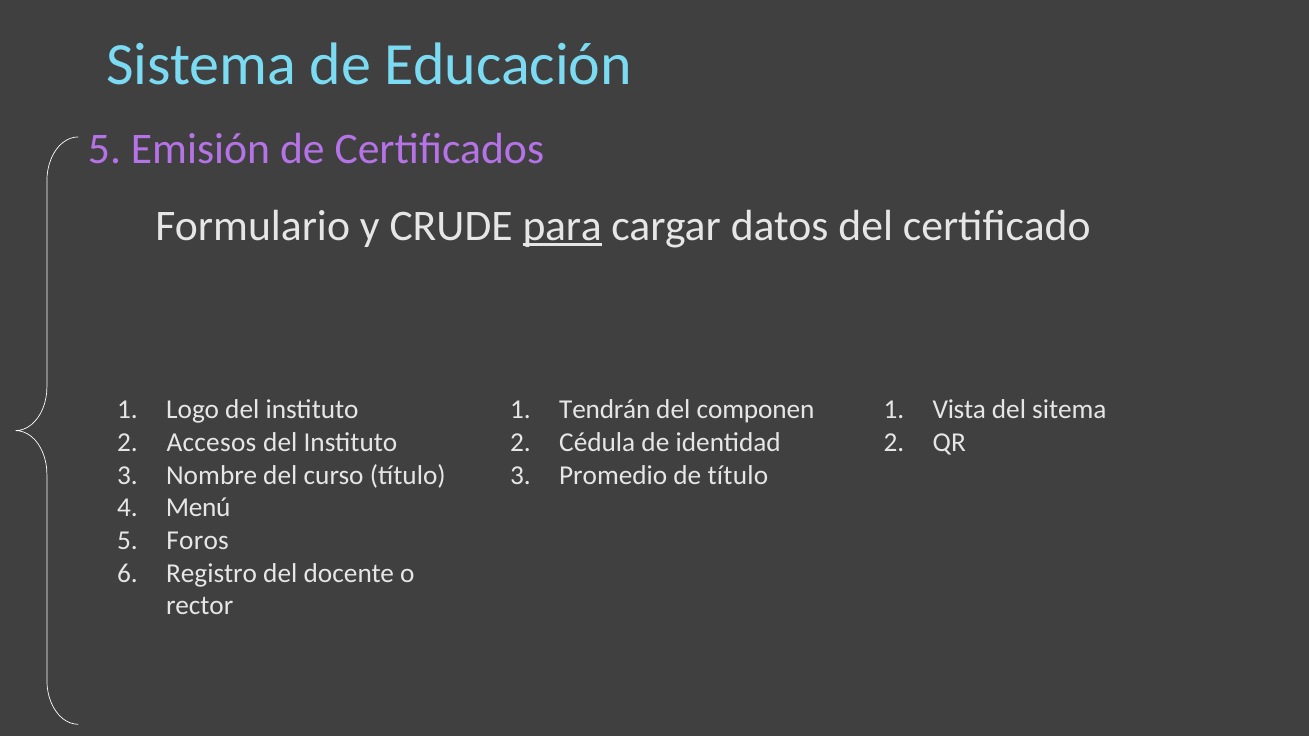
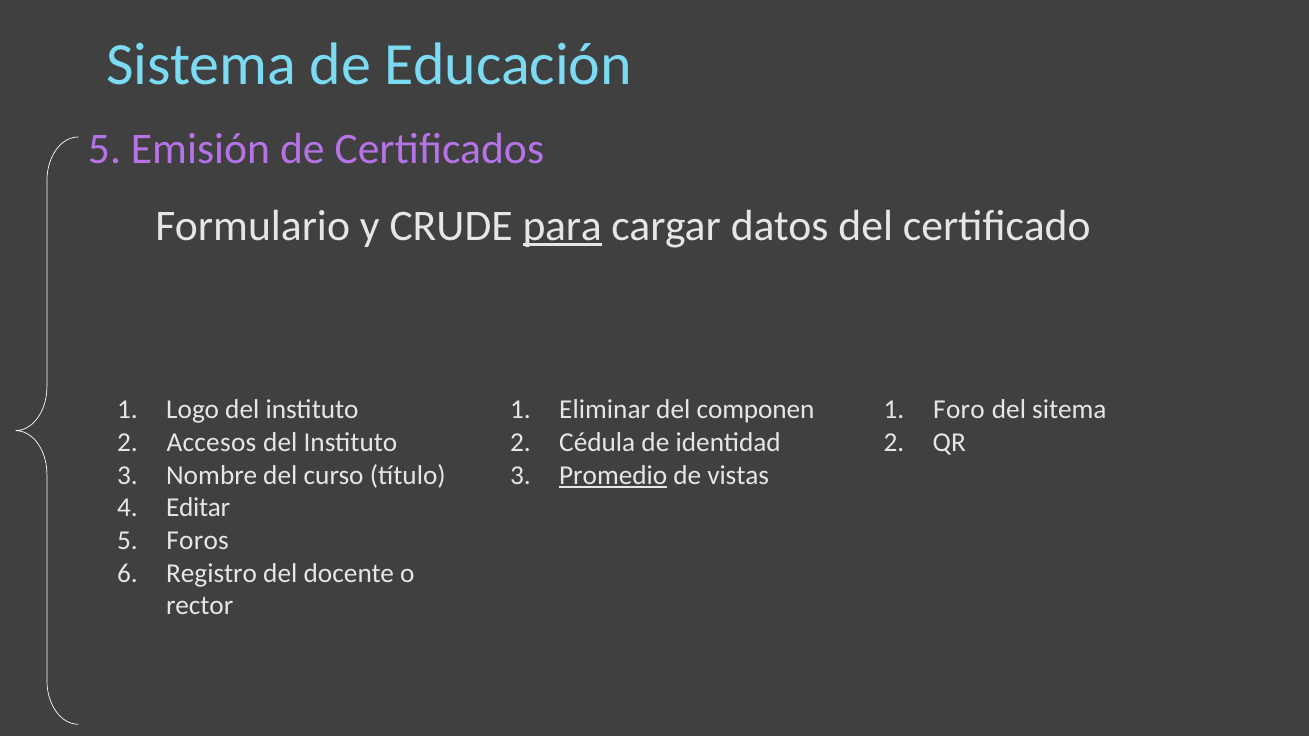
Tendrán: Tendrán -> Eliminar
Vista: Vista -> Foro
Promedio underline: none -> present
de título: título -> vistas
Menú: Menú -> Editar
